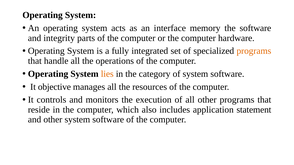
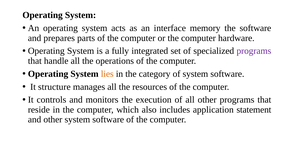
integrity: integrity -> prepares
programs at (254, 51) colour: orange -> purple
objective: objective -> structure
